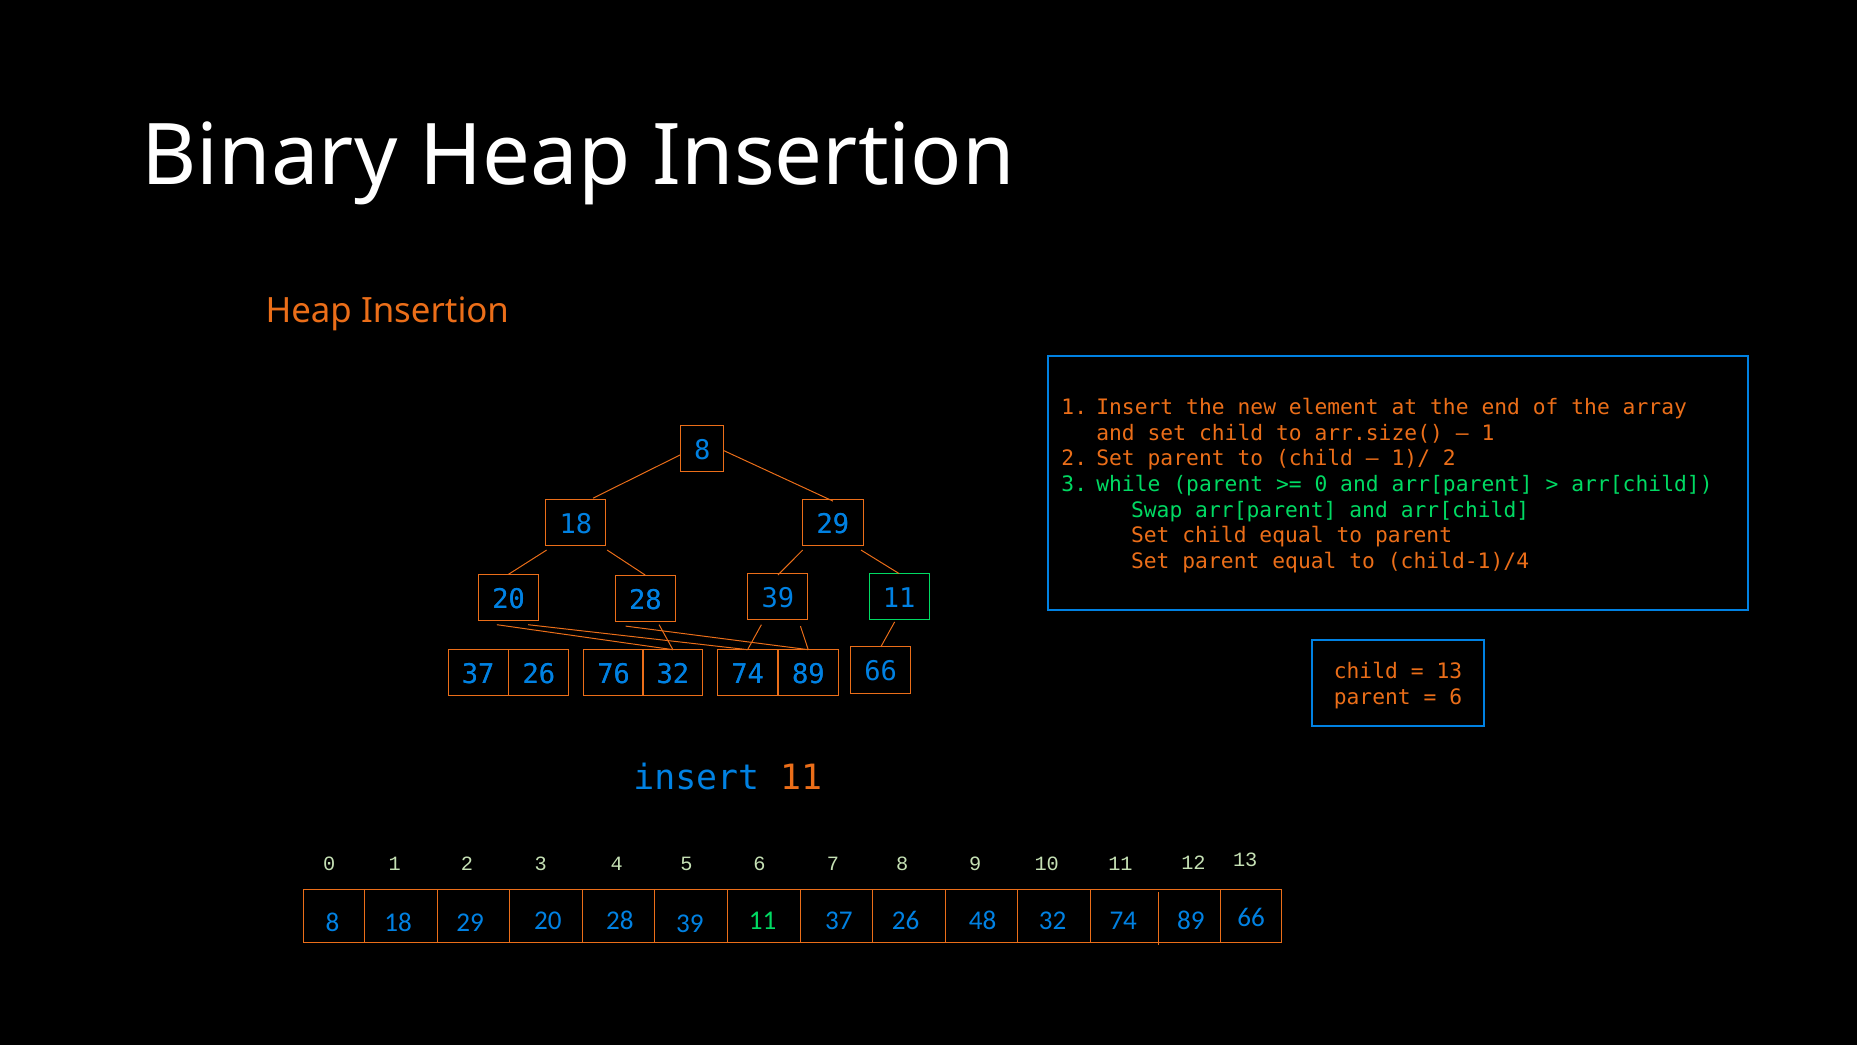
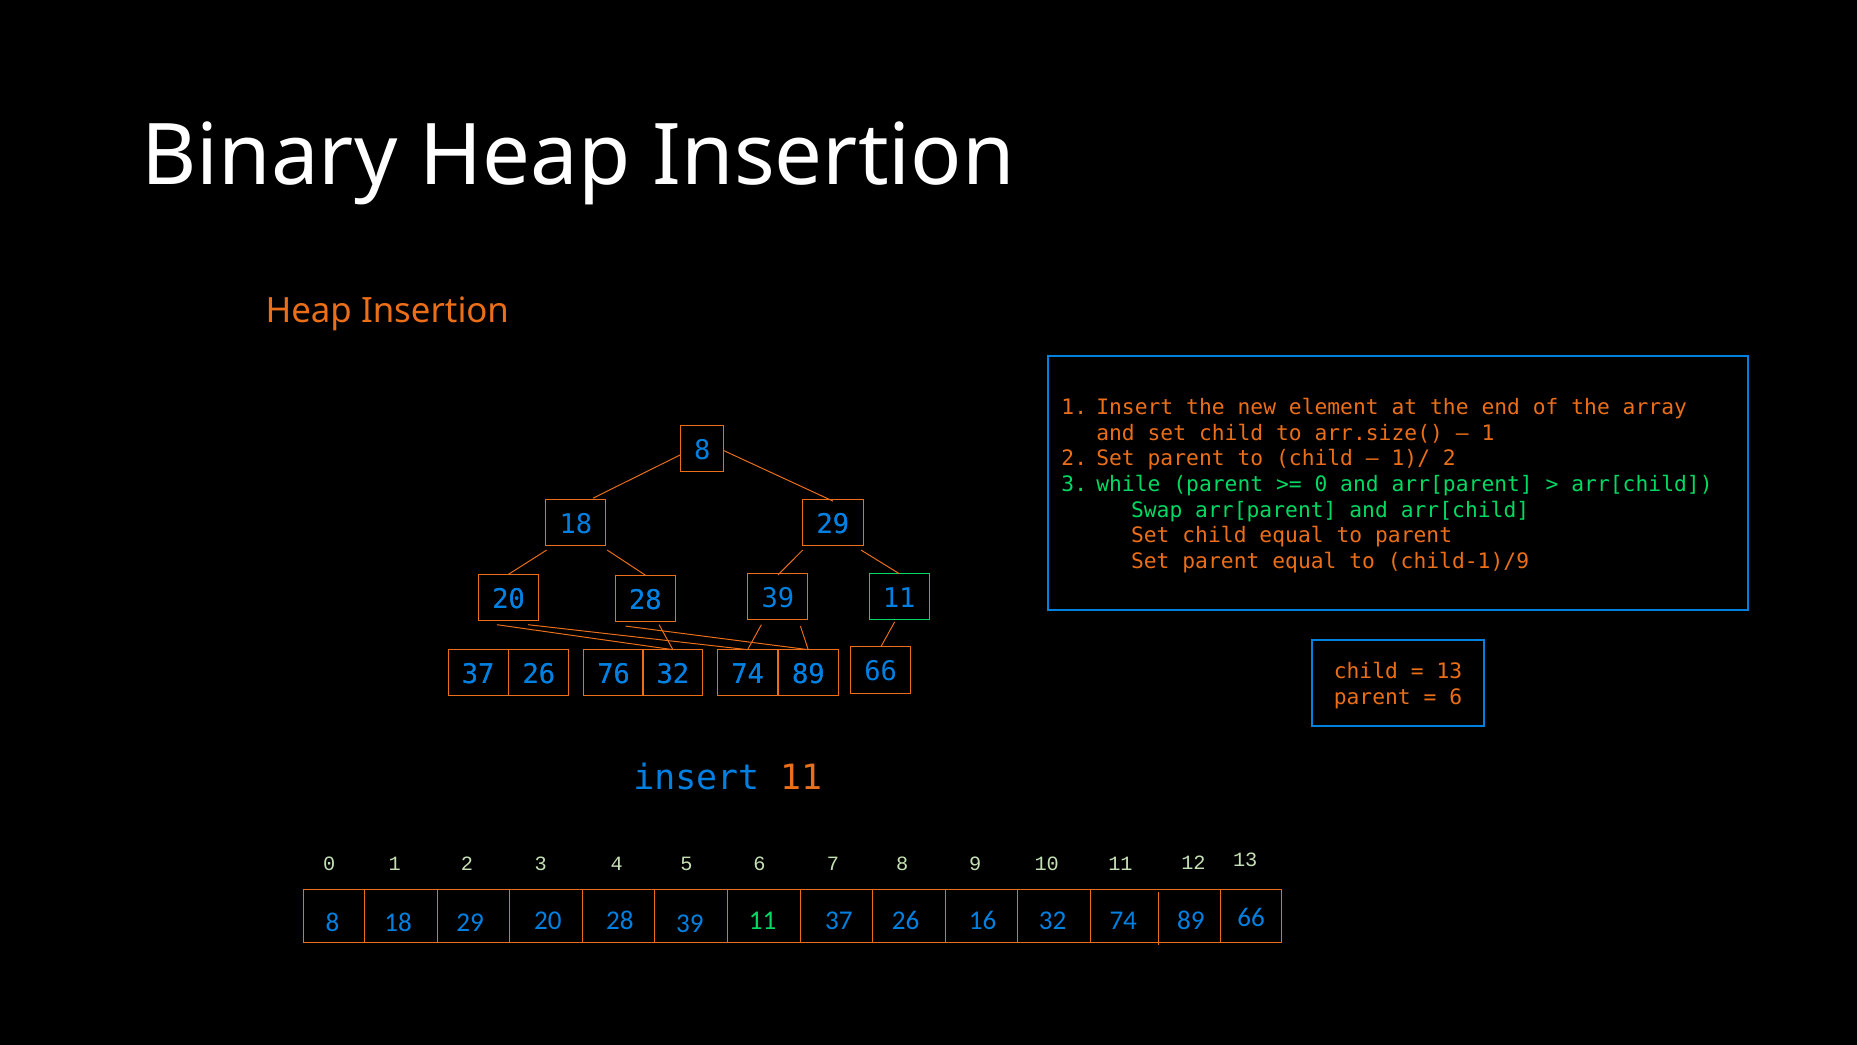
child-1)/4: child-1)/4 -> child-1)/9
48: 48 -> 16
